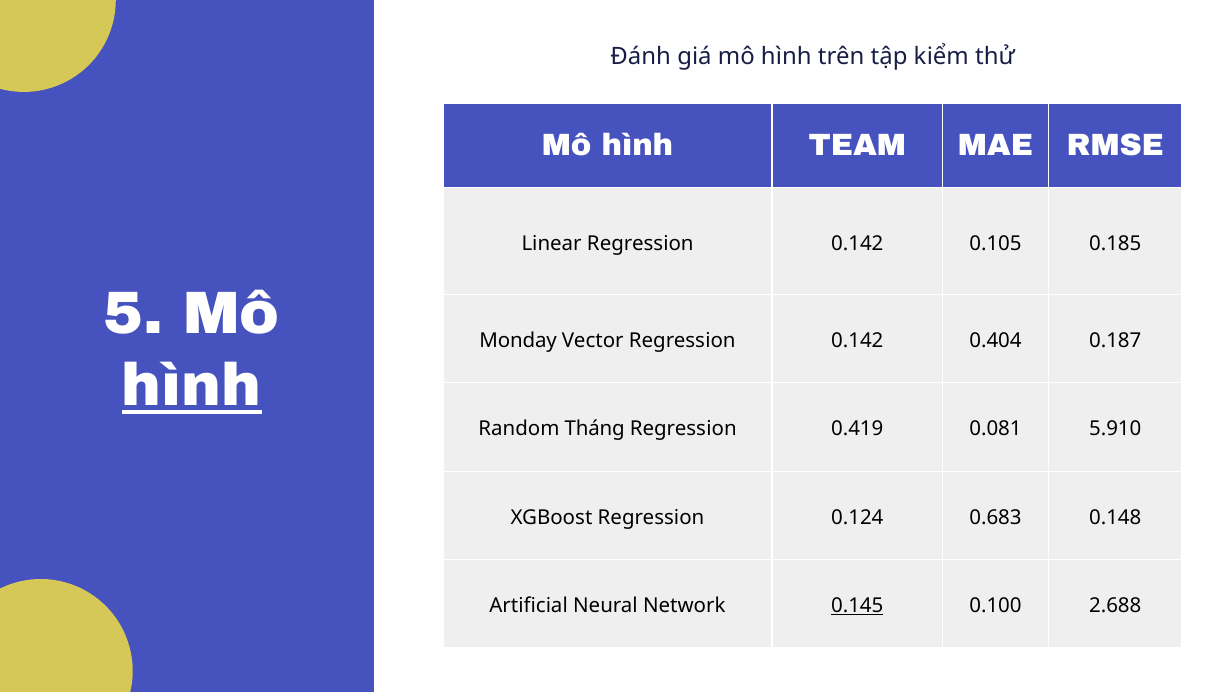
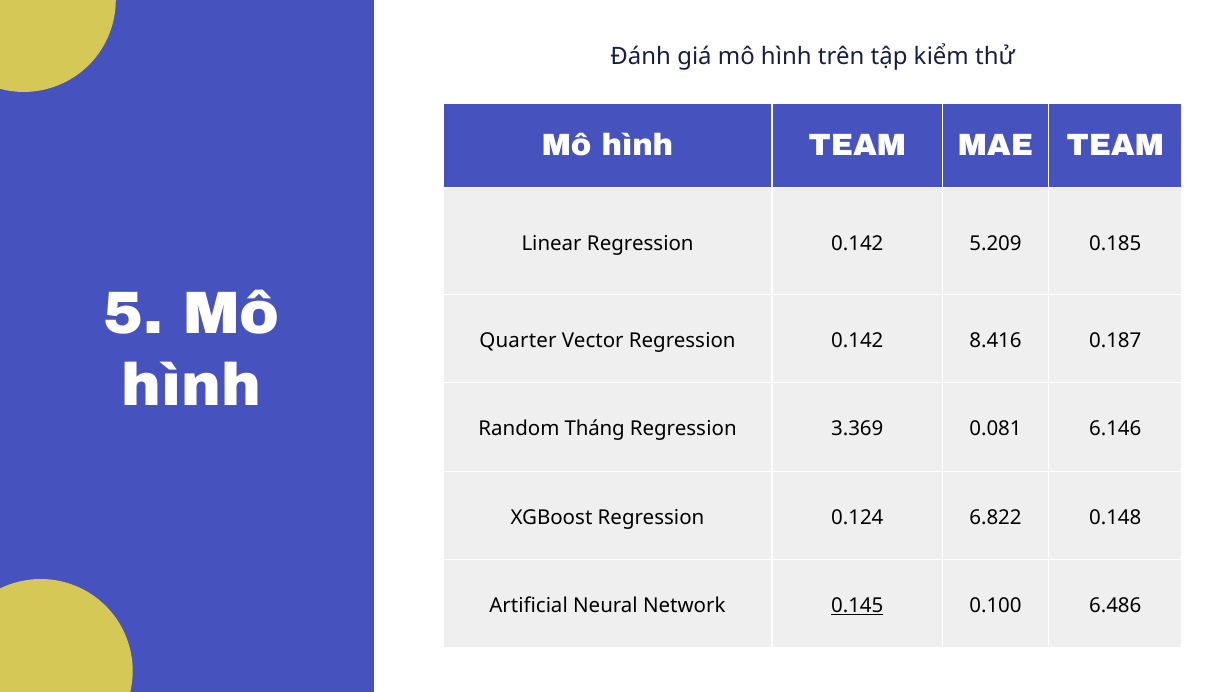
MAE RMSE: RMSE -> TEAM
0.105: 0.105 -> 5.209
Monday: Monday -> Quarter
0.404: 0.404 -> 8.416
hình at (192, 386) underline: present -> none
0.419: 0.419 -> 3.369
5.910: 5.910 -> 6.146
0.683: 0.683 -> 6.822
2.688: 2.688 -> 6.486
